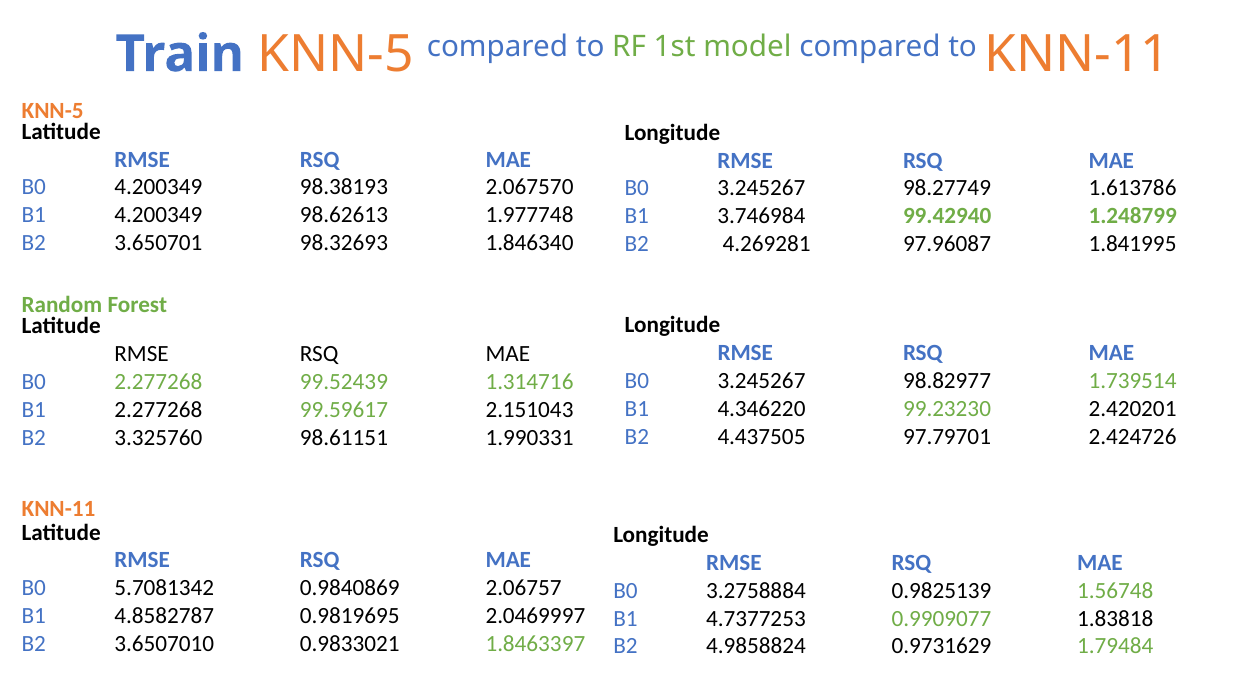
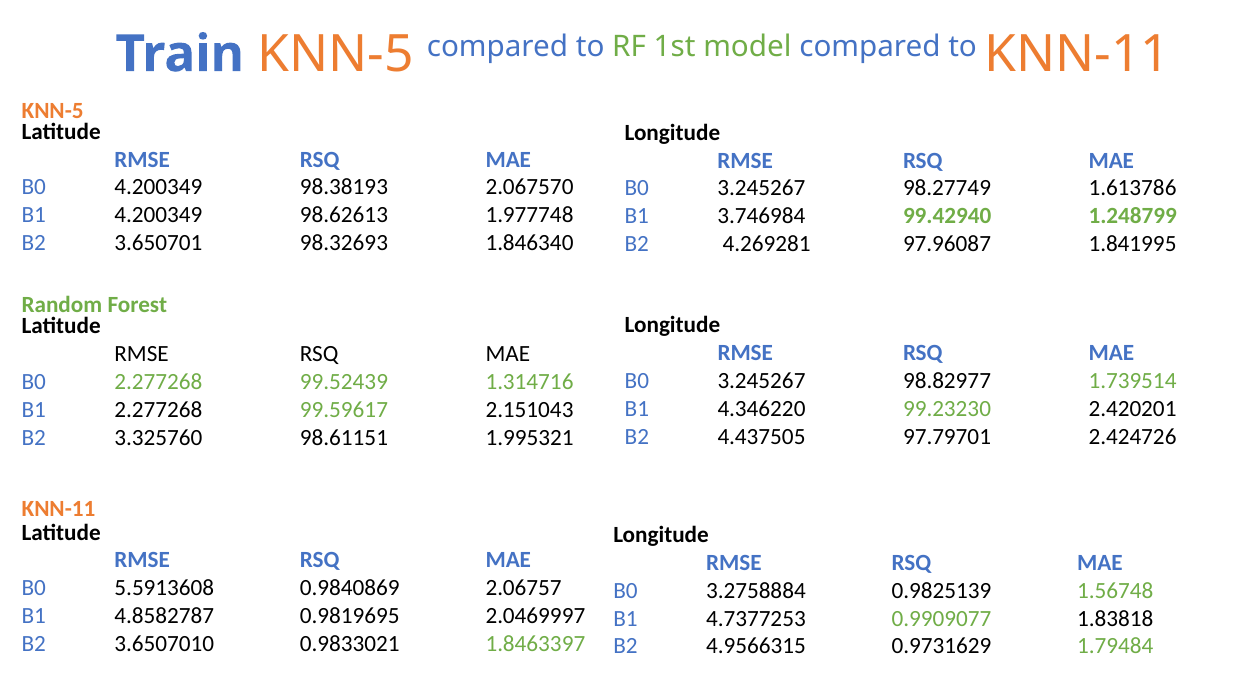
1.990331: 1.990331 -> 1.995321
5.7081342: 5.7081342 -> 5.5913608
4.9858824: 4.9858824 -> 4.9566315
